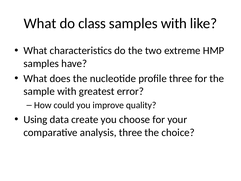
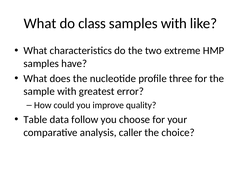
Using: Using -> Table
create: create -> follow
analysis three: three -> caller
